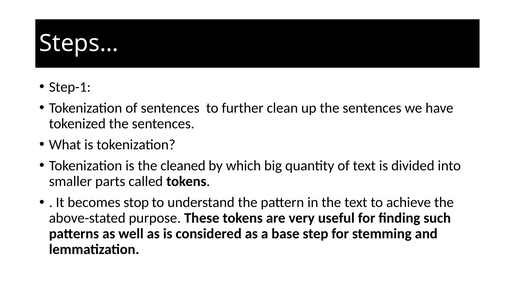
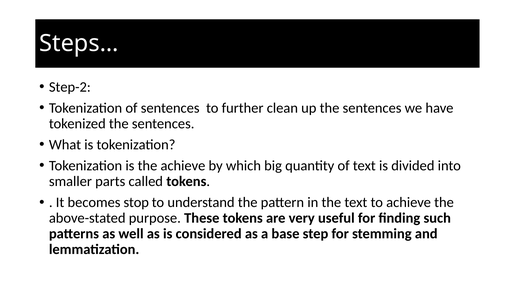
Step-1: Step-1 -> Step-2
the cleaned: cleaned -> achieve
